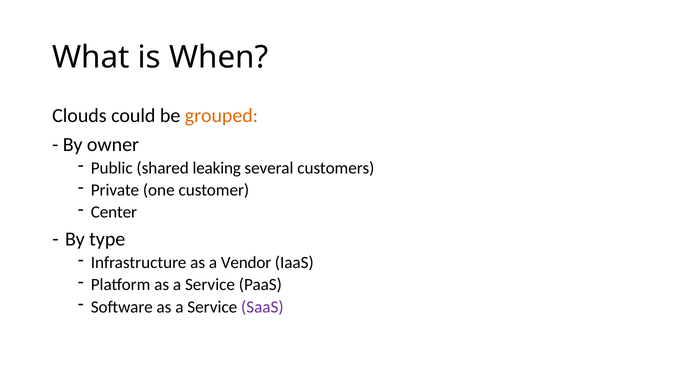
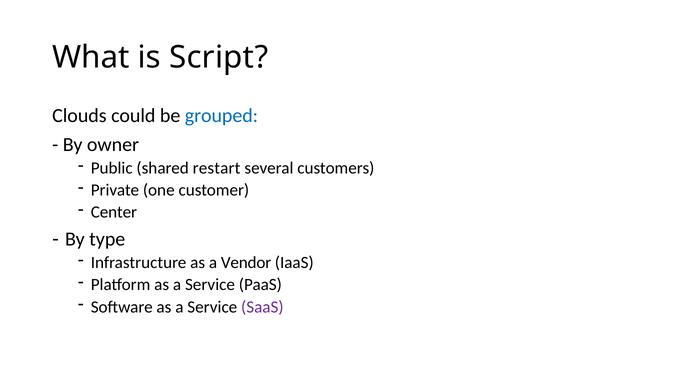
When: When -> Script
grouped colour: orange -> blue
leaking: leaking -> restart
